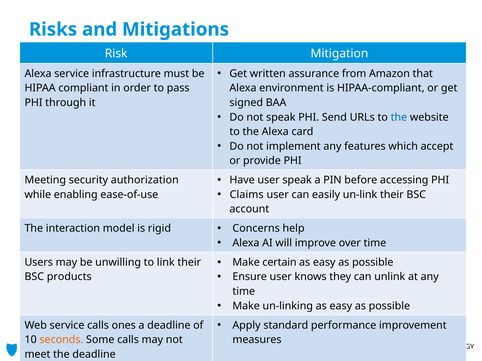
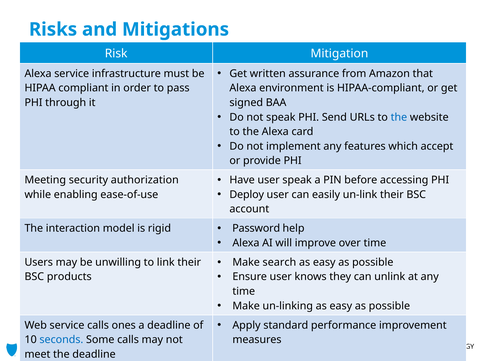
Claims: Claims -> Deploy
Concerns: Concerns -> Password
certain: certain -> search
seconds colour: orange -> blue
